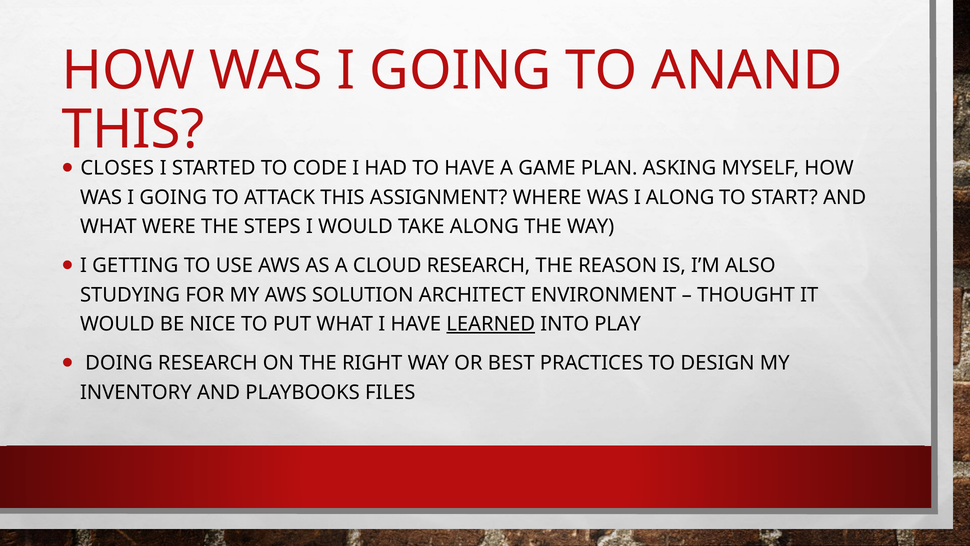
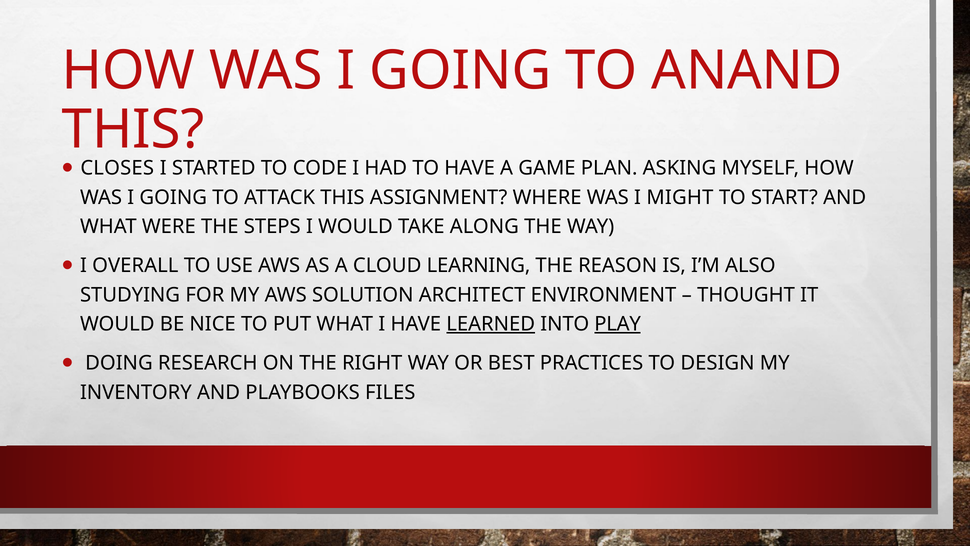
I ALONG: ALONG -> MIGHT
GETTING: GETTING -> OVERALL
CLOUD RESEARCH: RESEARCH -> LEARNING
PLAY underline: none -> present
